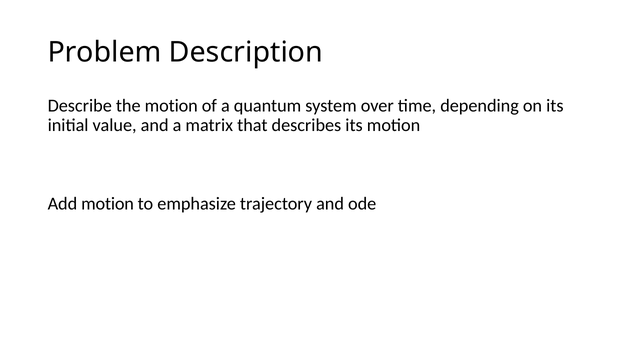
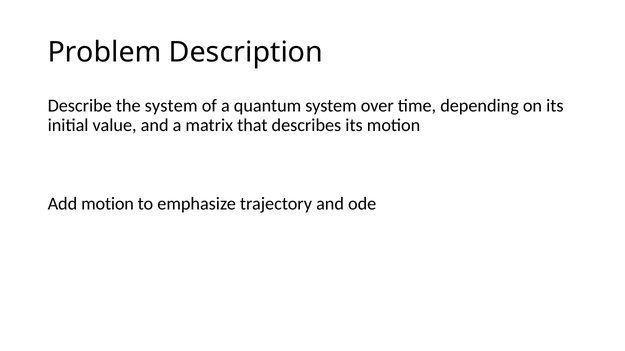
the motion: motion -> system
